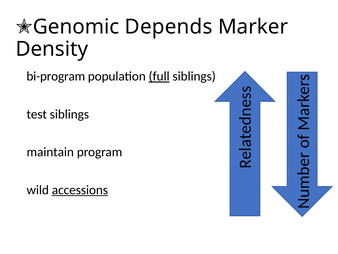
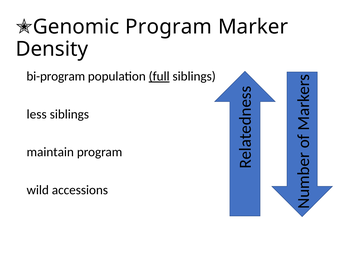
Depends at (169, 27): Depends -> Program
test: test -> less
accessions underline: present -> none
